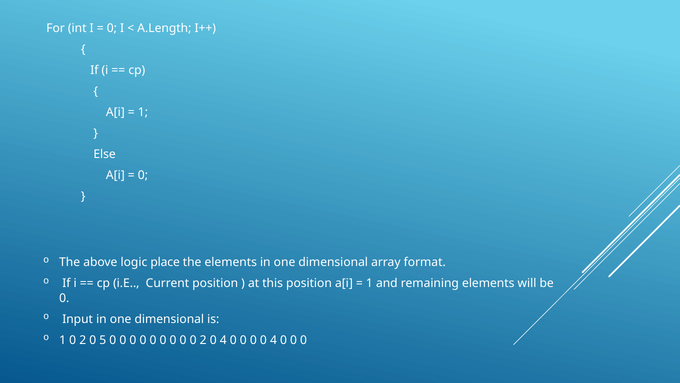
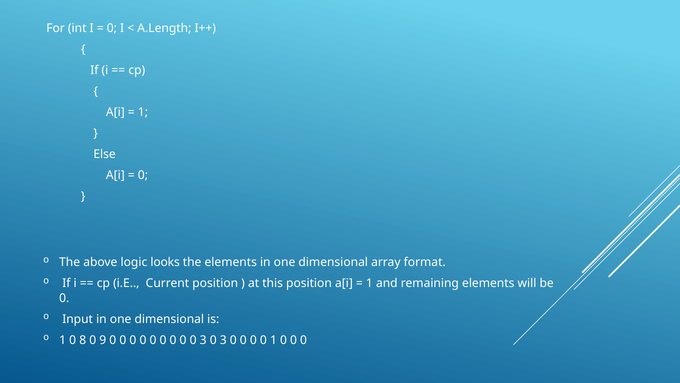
place: place -> looks
1 0 2: 2 -> 8
5: 5 -> 9
0 0 2: 2 -> 3
4 at (223, 340): 4 -> 3
0 0 4: 4 -> 1
